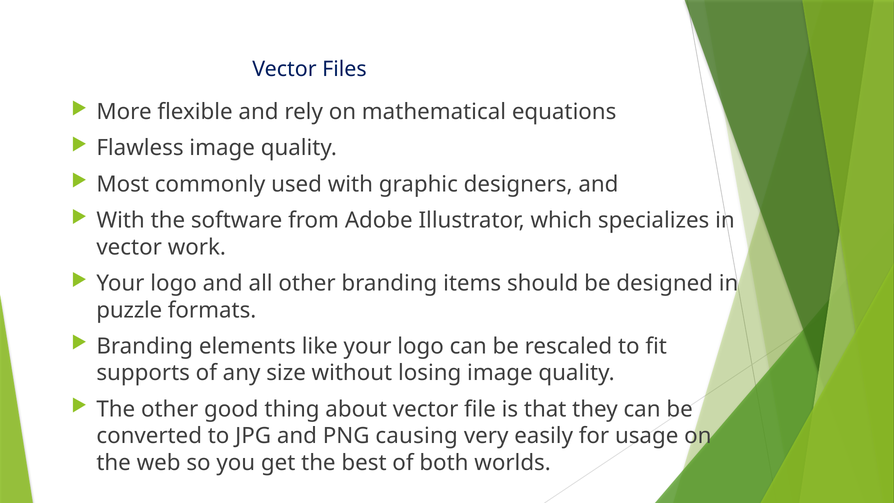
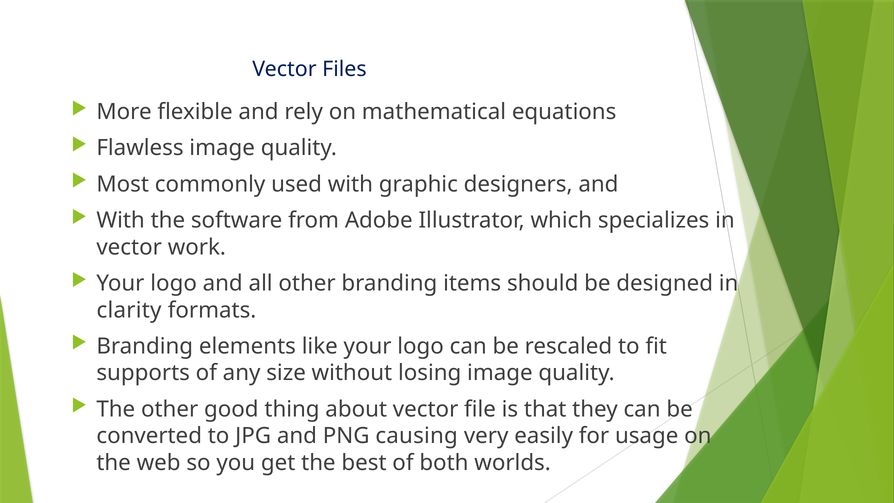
puzzle: puzzle -> clarity
